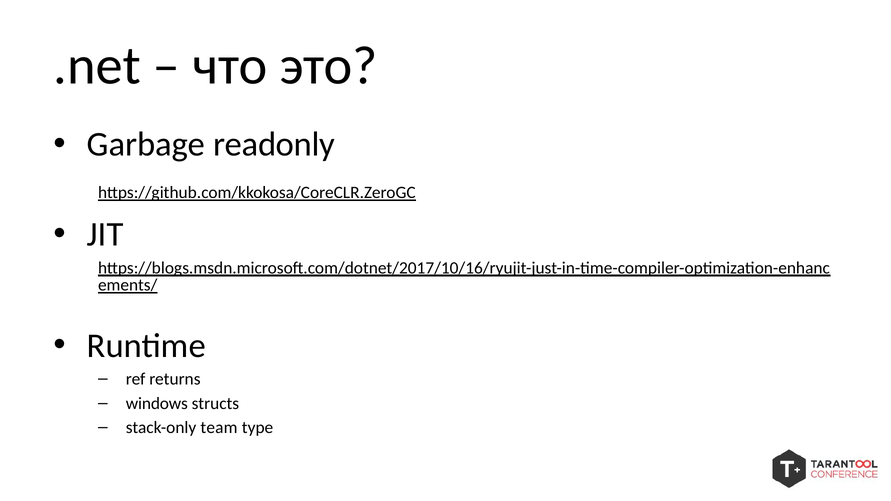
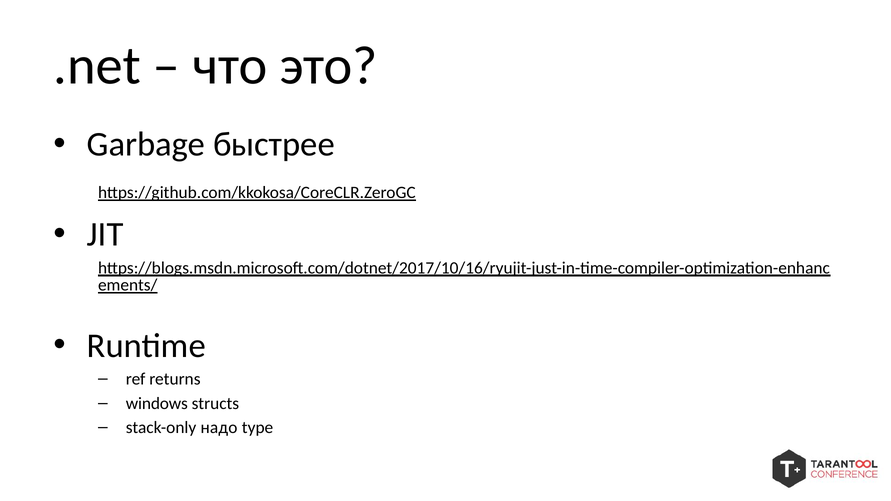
readonly: readonly -> быстрее
team: team -> надо
